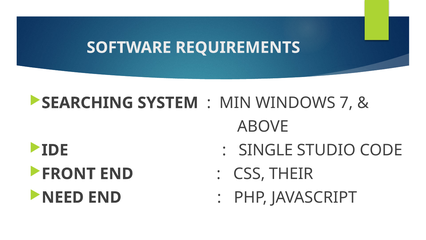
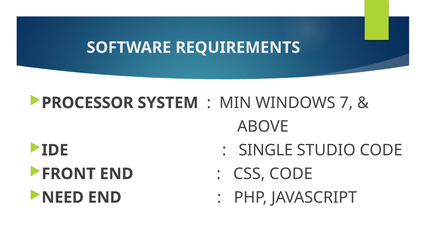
SEARCHING: SEARCHING -> PROCESSOR
CSS THEIR: THEIR -> CODE
